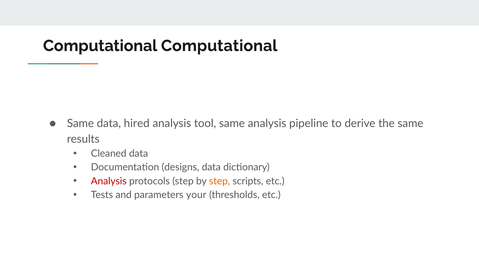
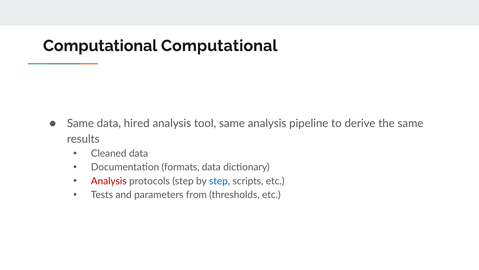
designs: designs -> formats
step at (220, 181) colour: orange -> blue
your: your -> from
